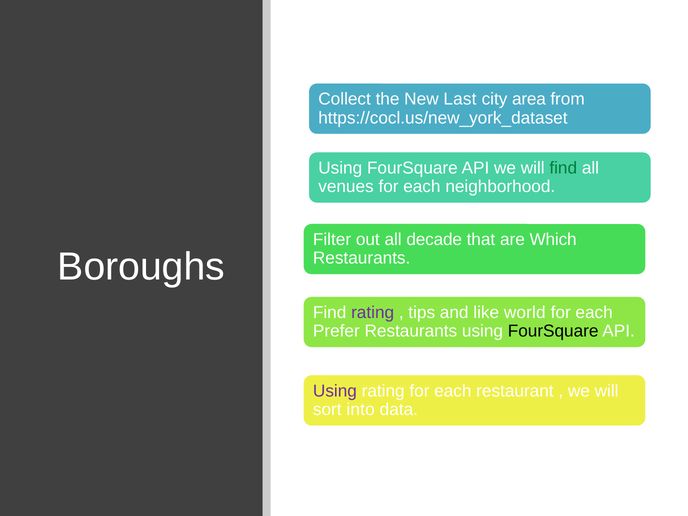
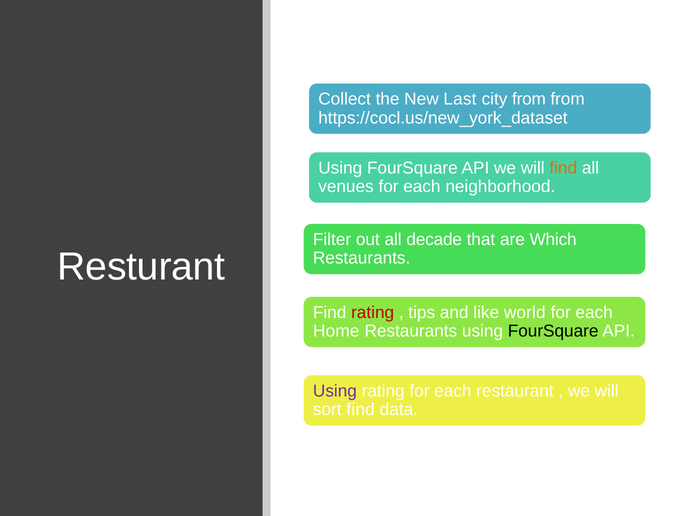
city area: area -> from
find at (563, 168) colour: green -> orange
Boroughs: Boroughs -> Resturant
rating at (373, 313) colour: purple -> red
Prefer: Prefer -> Home
sort into: into -> find
